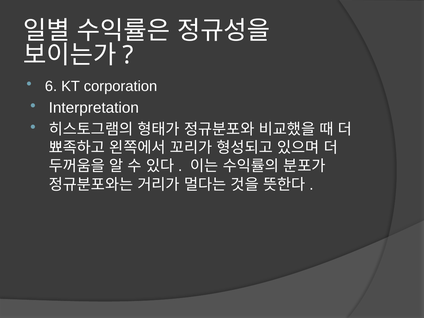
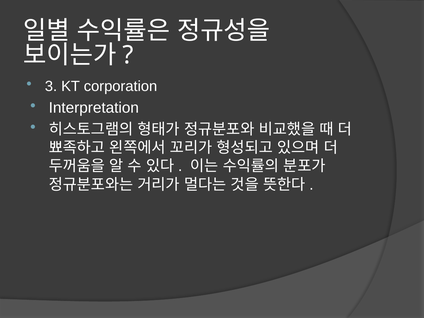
6: 6 -> 3
